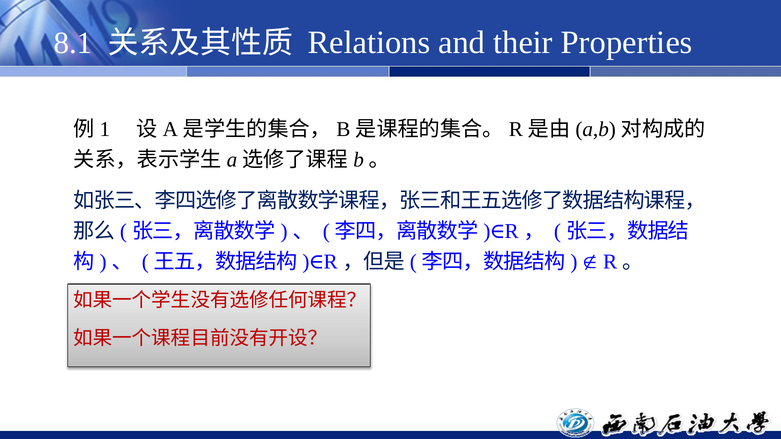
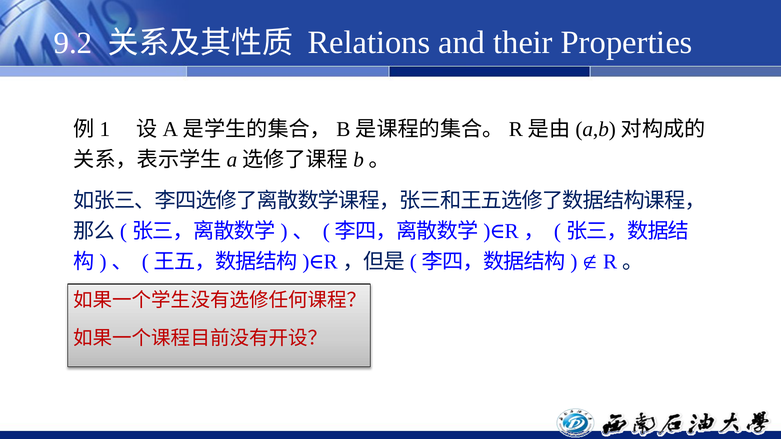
8.1: 8.1 -> 9.2
